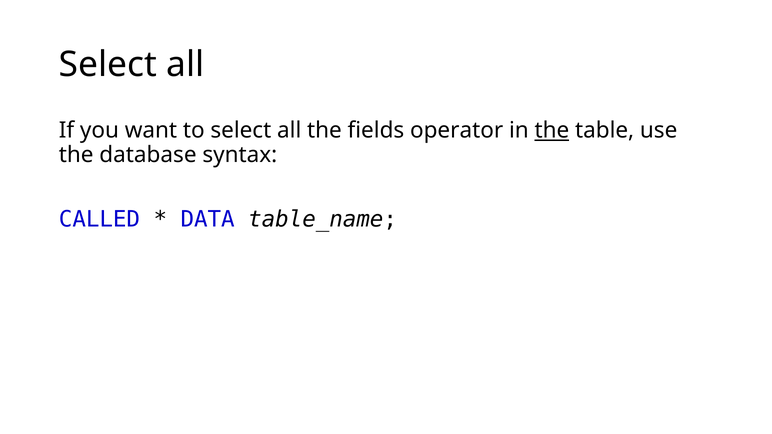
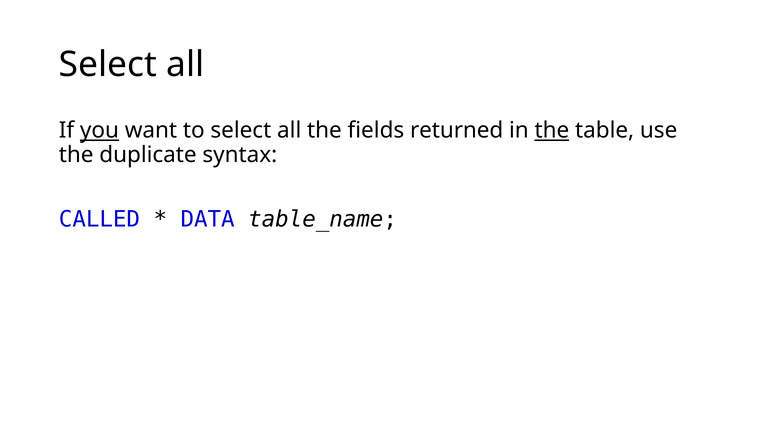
you underline: none -> present
operator: operator -> returned
database: database -> duplicate
